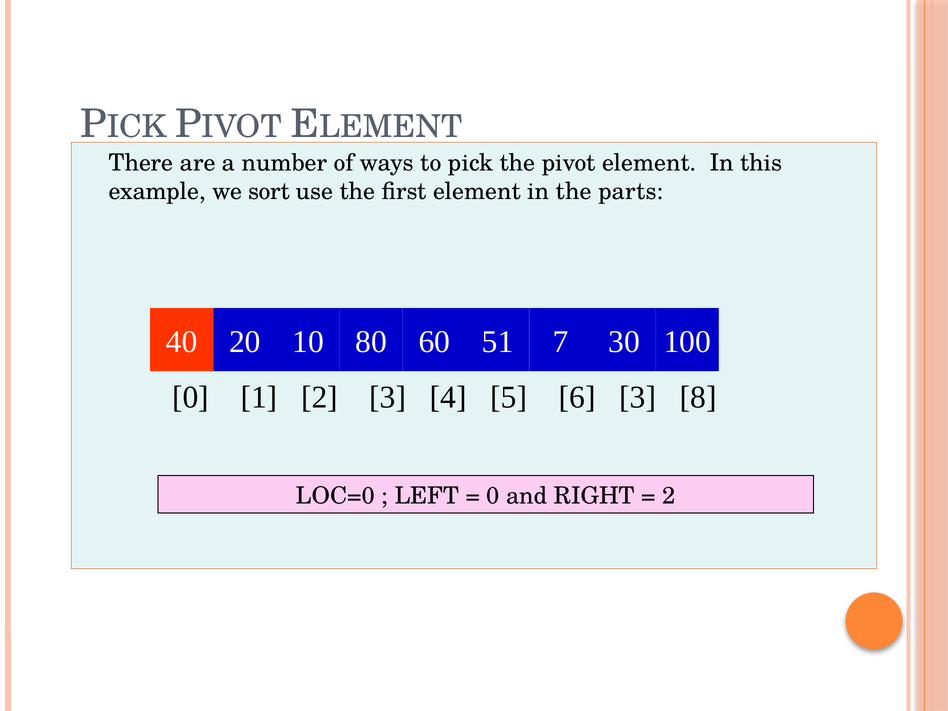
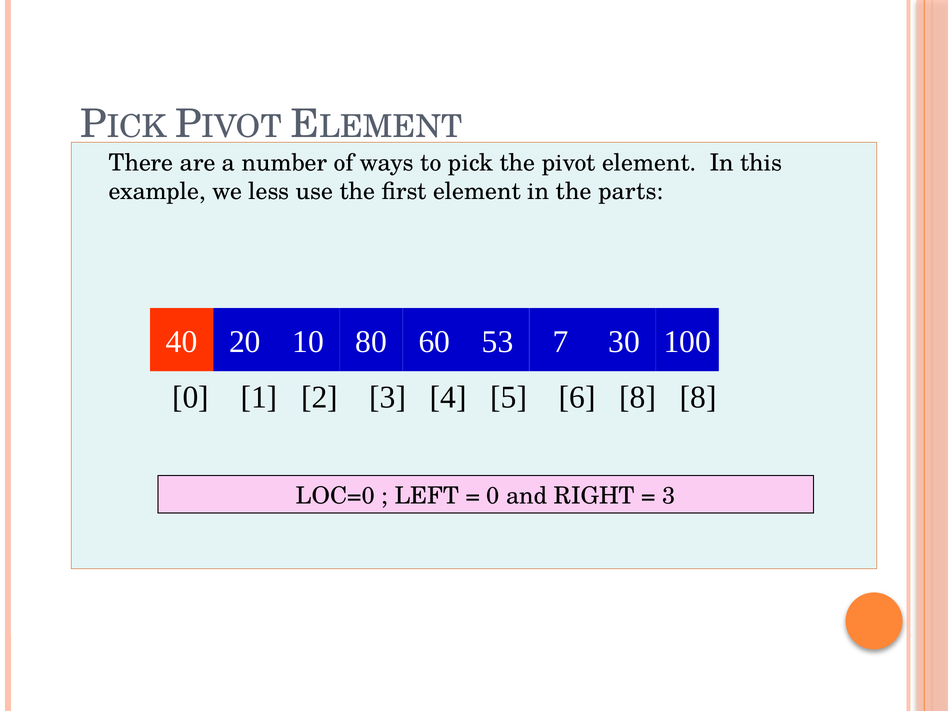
sort: sort -> less
51: 51 -> 53
6 3: 3 -> 8
2 at (669, 496): 2 -> 3
